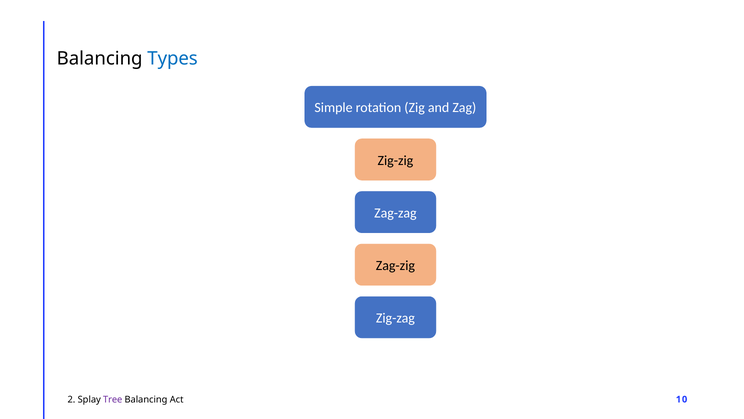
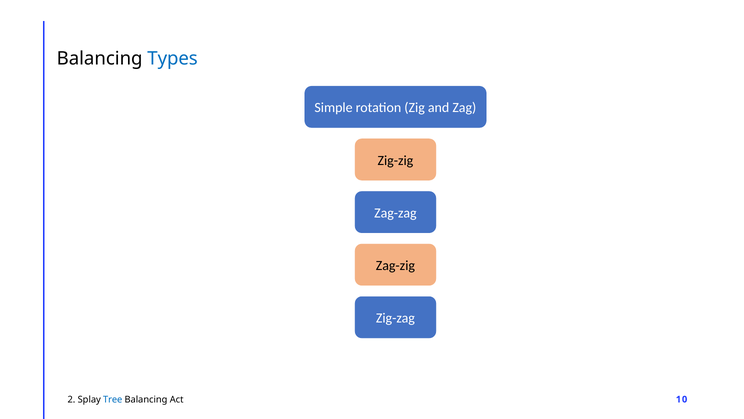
Tree colour: purple -> blue
